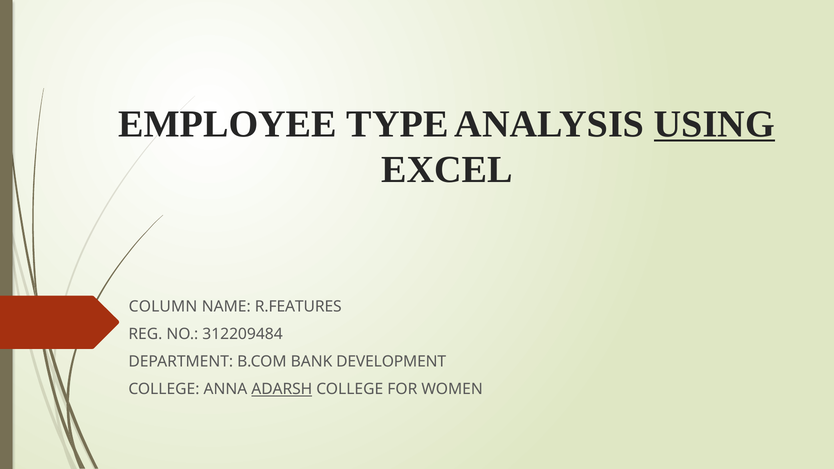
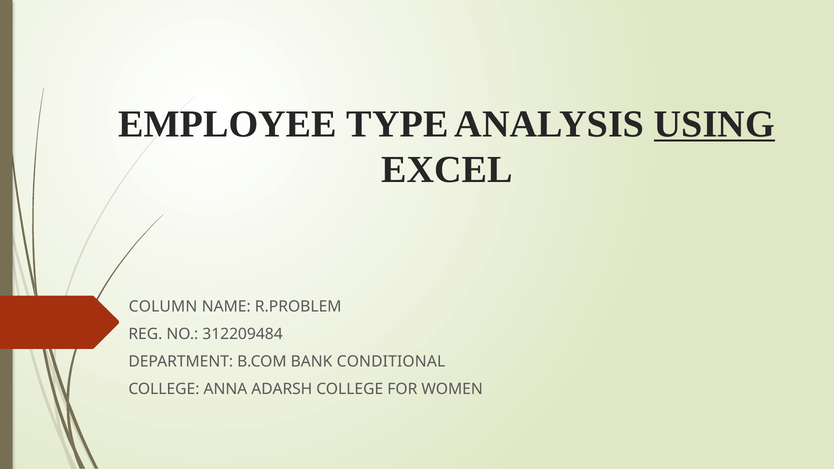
R.FEATURES: R.FEATURES -> R.PROBLEM
DEVELOPMENT: DEVELOPMENT -> CONDITIONAL
ADARSH underline: present -> none
